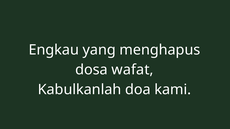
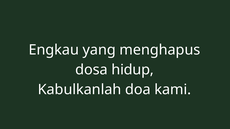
wafat: wafat -> hidup
